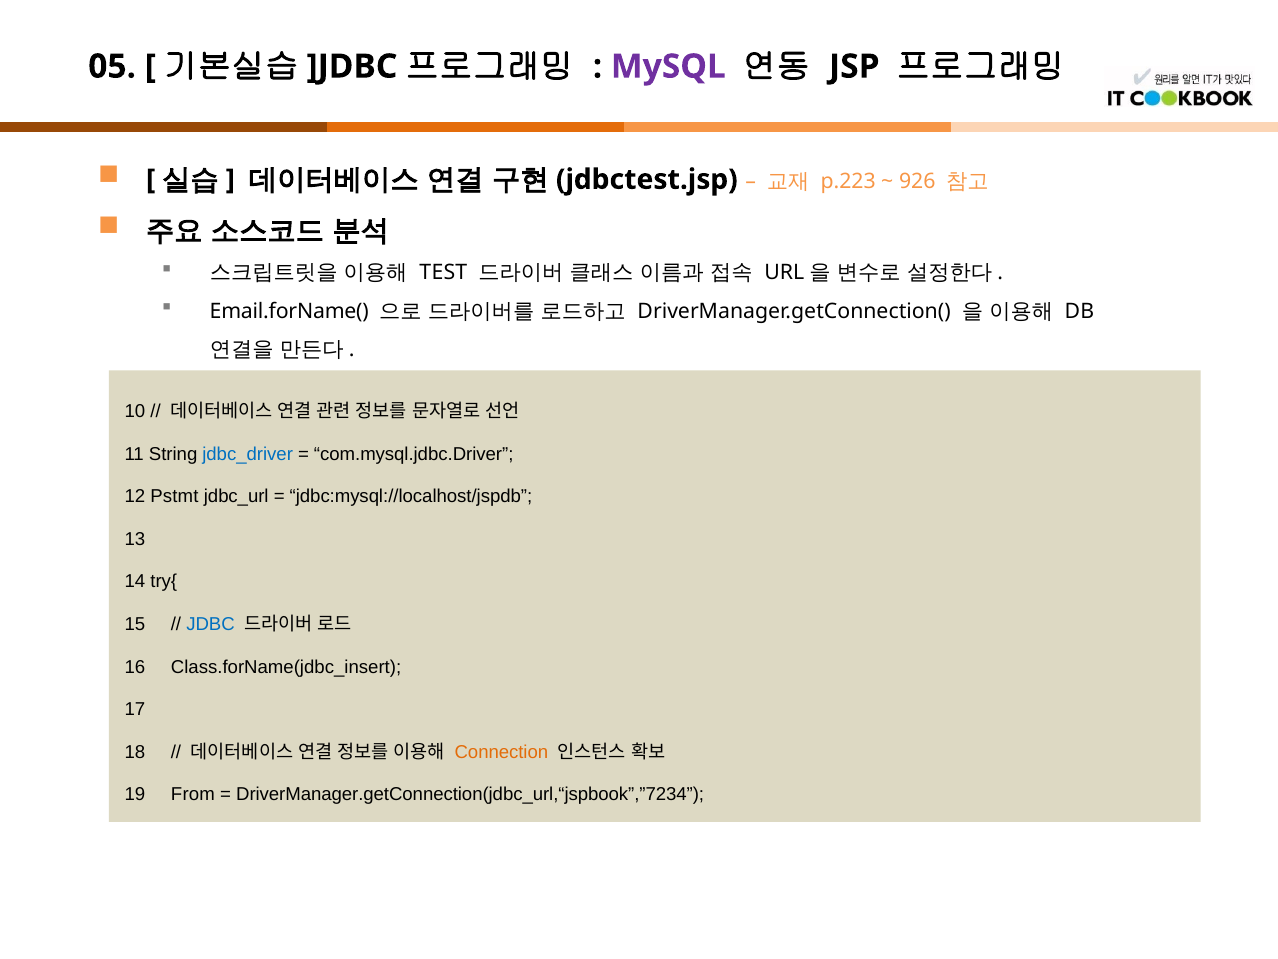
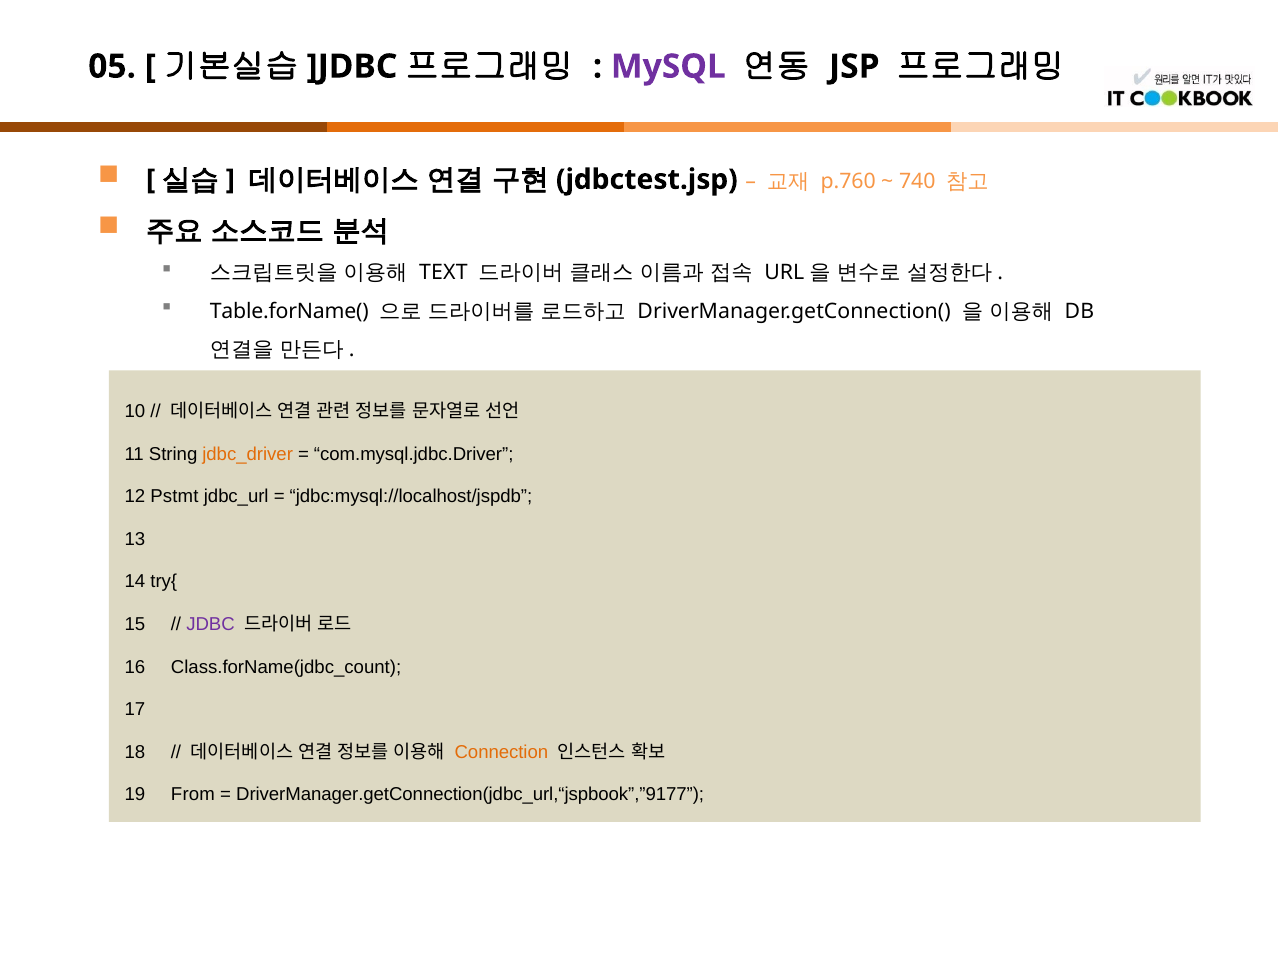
p.223: p.223 -> p.760
926: 926 -> 740
TEST: TEST -> TEXT
Email.forName(: Email.forName( -> Table.forName(
jdbc_driver colour: blue -> orange
JDBC colour: blue -> purple
Class.forName(jdbc_insert: Class.forName(jdbc_insert -> Class.forName(jdbc_count
DriverManager.getConnection(jdbc_url,“jspbook”,”7234: DriverManager.getConnection(jdbc_url,“jspbook”,”7234 -> DriverManager.getConnection(jdbc_url,“jspbook”,”9177
